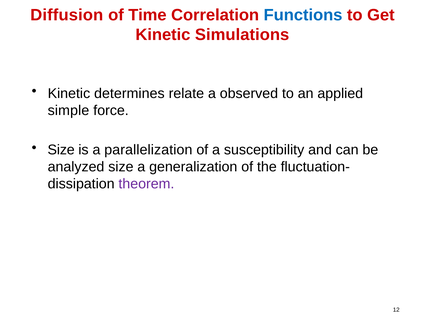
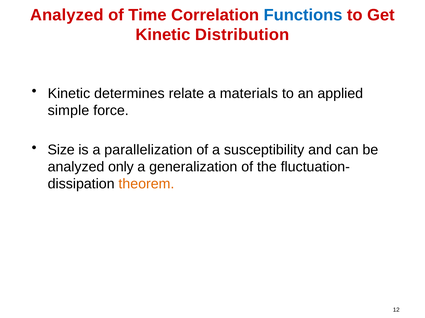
Diffusion at (67, 15): Diffusion -> Analyzed
Simulations: Simulations -> Distribution
observed: observed -> materials
analyzed size: size -> only
theorem colour: purple -> orange
